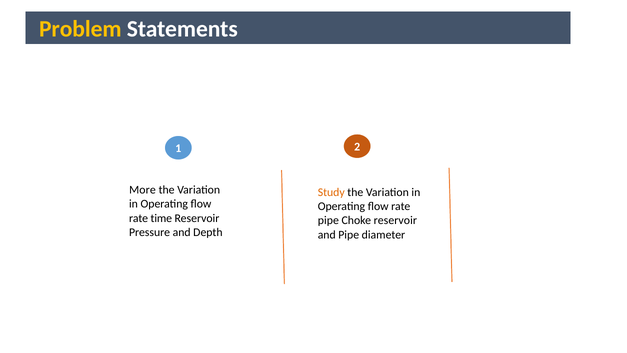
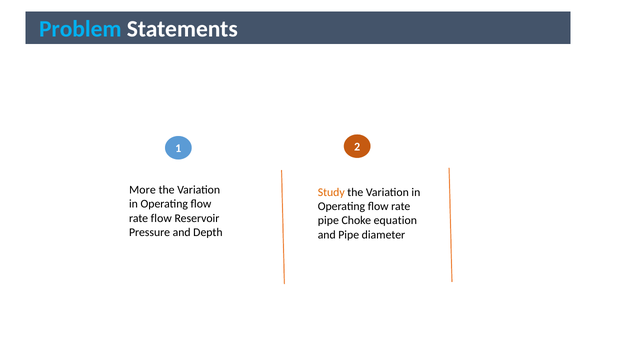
Problem colour: yellow -> light blue
rate time: time -> flow
Choke reservoir: reservoir -> equation
